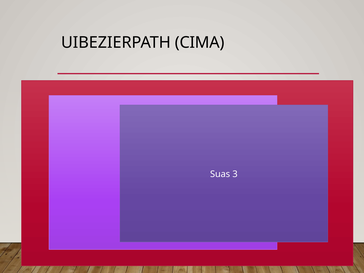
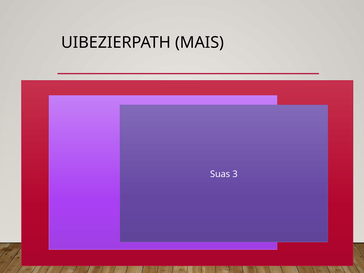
CIMA: CIMA -> MAIS
